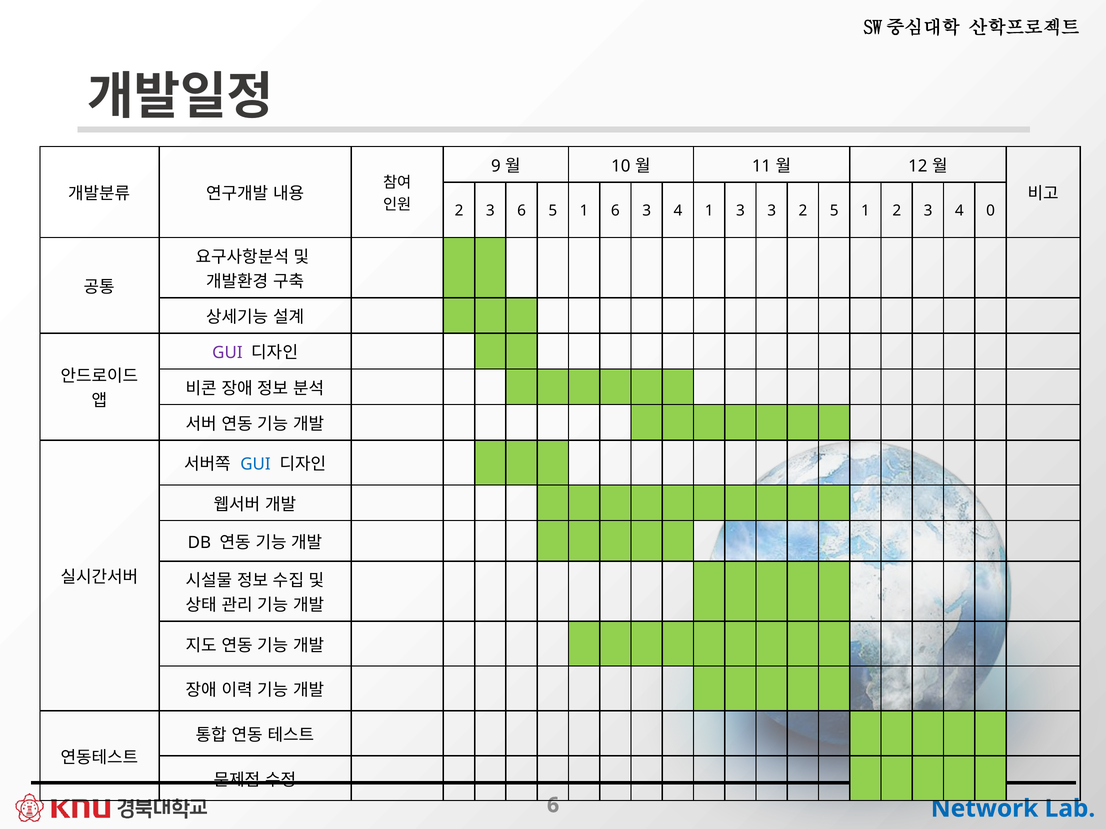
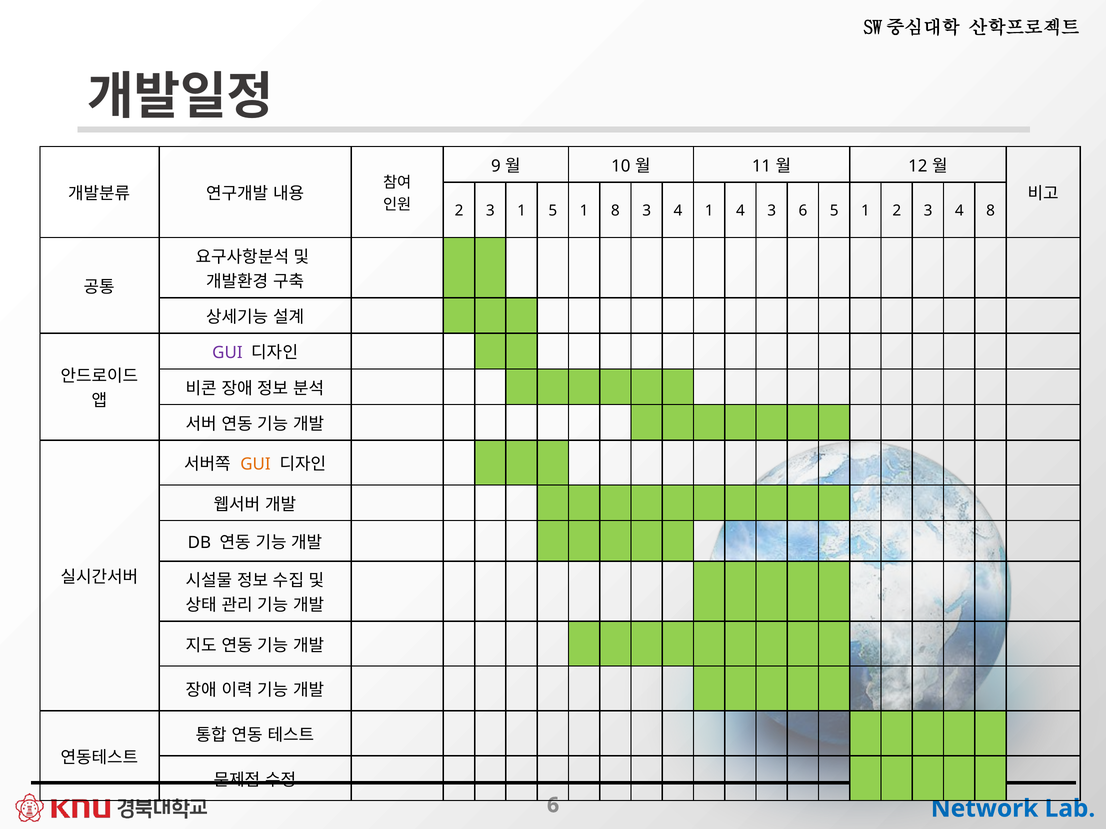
3 6: 6 -> 1
1 6: 6 -> 8
1 3: 3 -> 4
3 2: 2 -> 6
4 0: 0 -> 8
GUI at (256, 465) colour: blue -> orange
